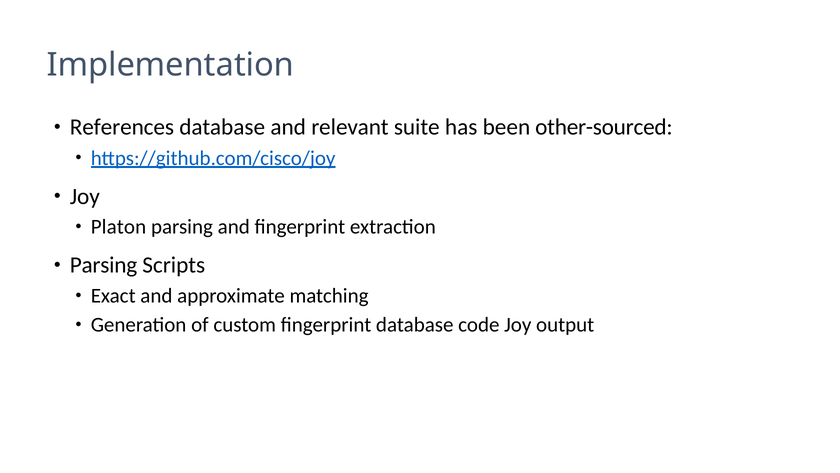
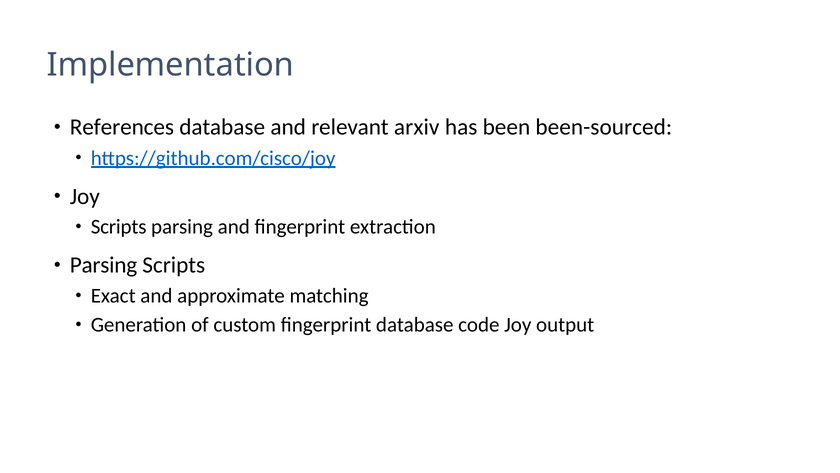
suite: suite -> arxiv
other-sourced: other-sourced -> been-sourced
Platon at (118, 227): Platon -> Scripts
